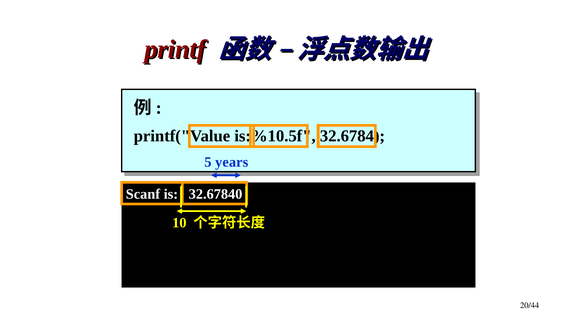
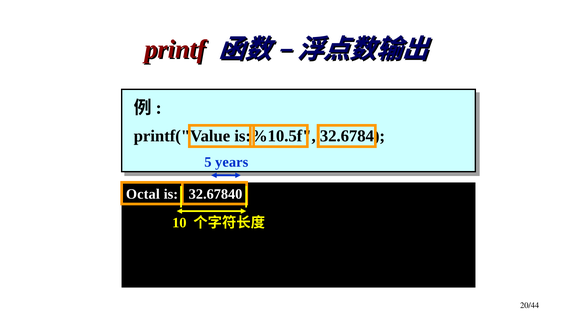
Scanf: Scanf -> Octal
